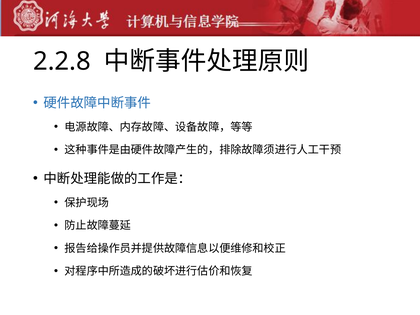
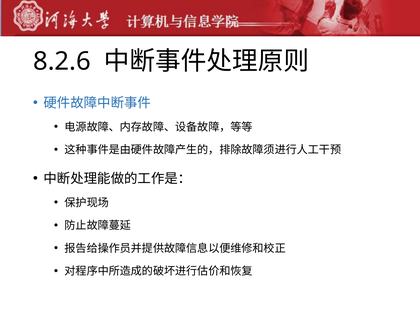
2.2.8: 2.2.8 -> 8.2.6
